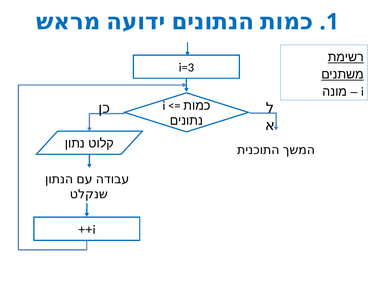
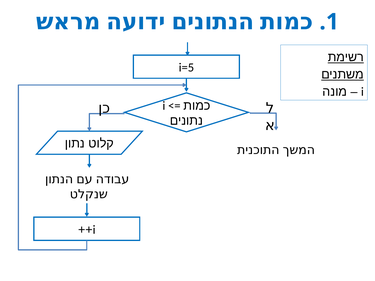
i=3: i=3 -> i=5
